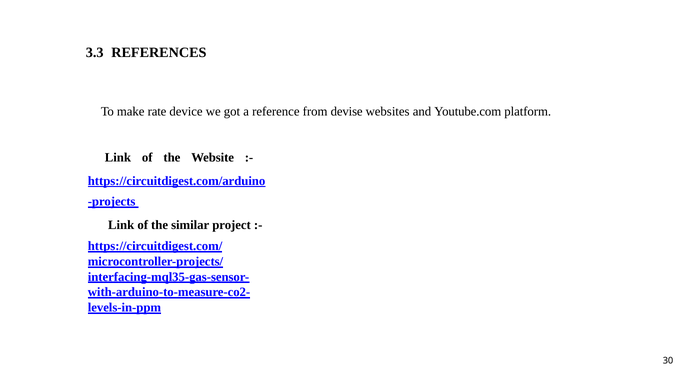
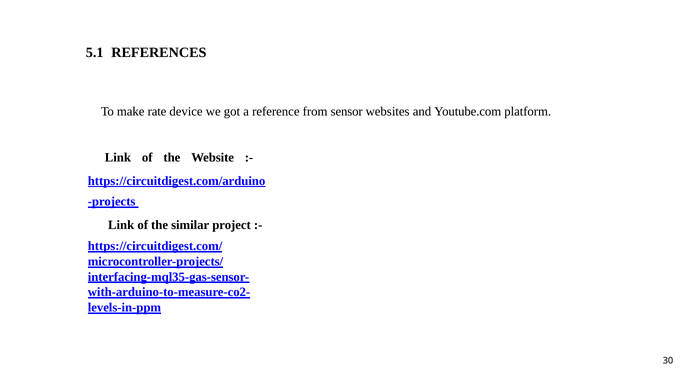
3.3: 3.3 -> 5.1
devise: devise -> sensor
